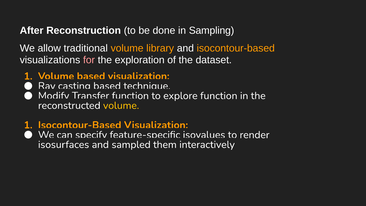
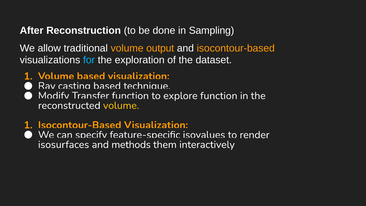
library: library -> output
for colour: pink -> light blue
sampled: sampled -> methods
